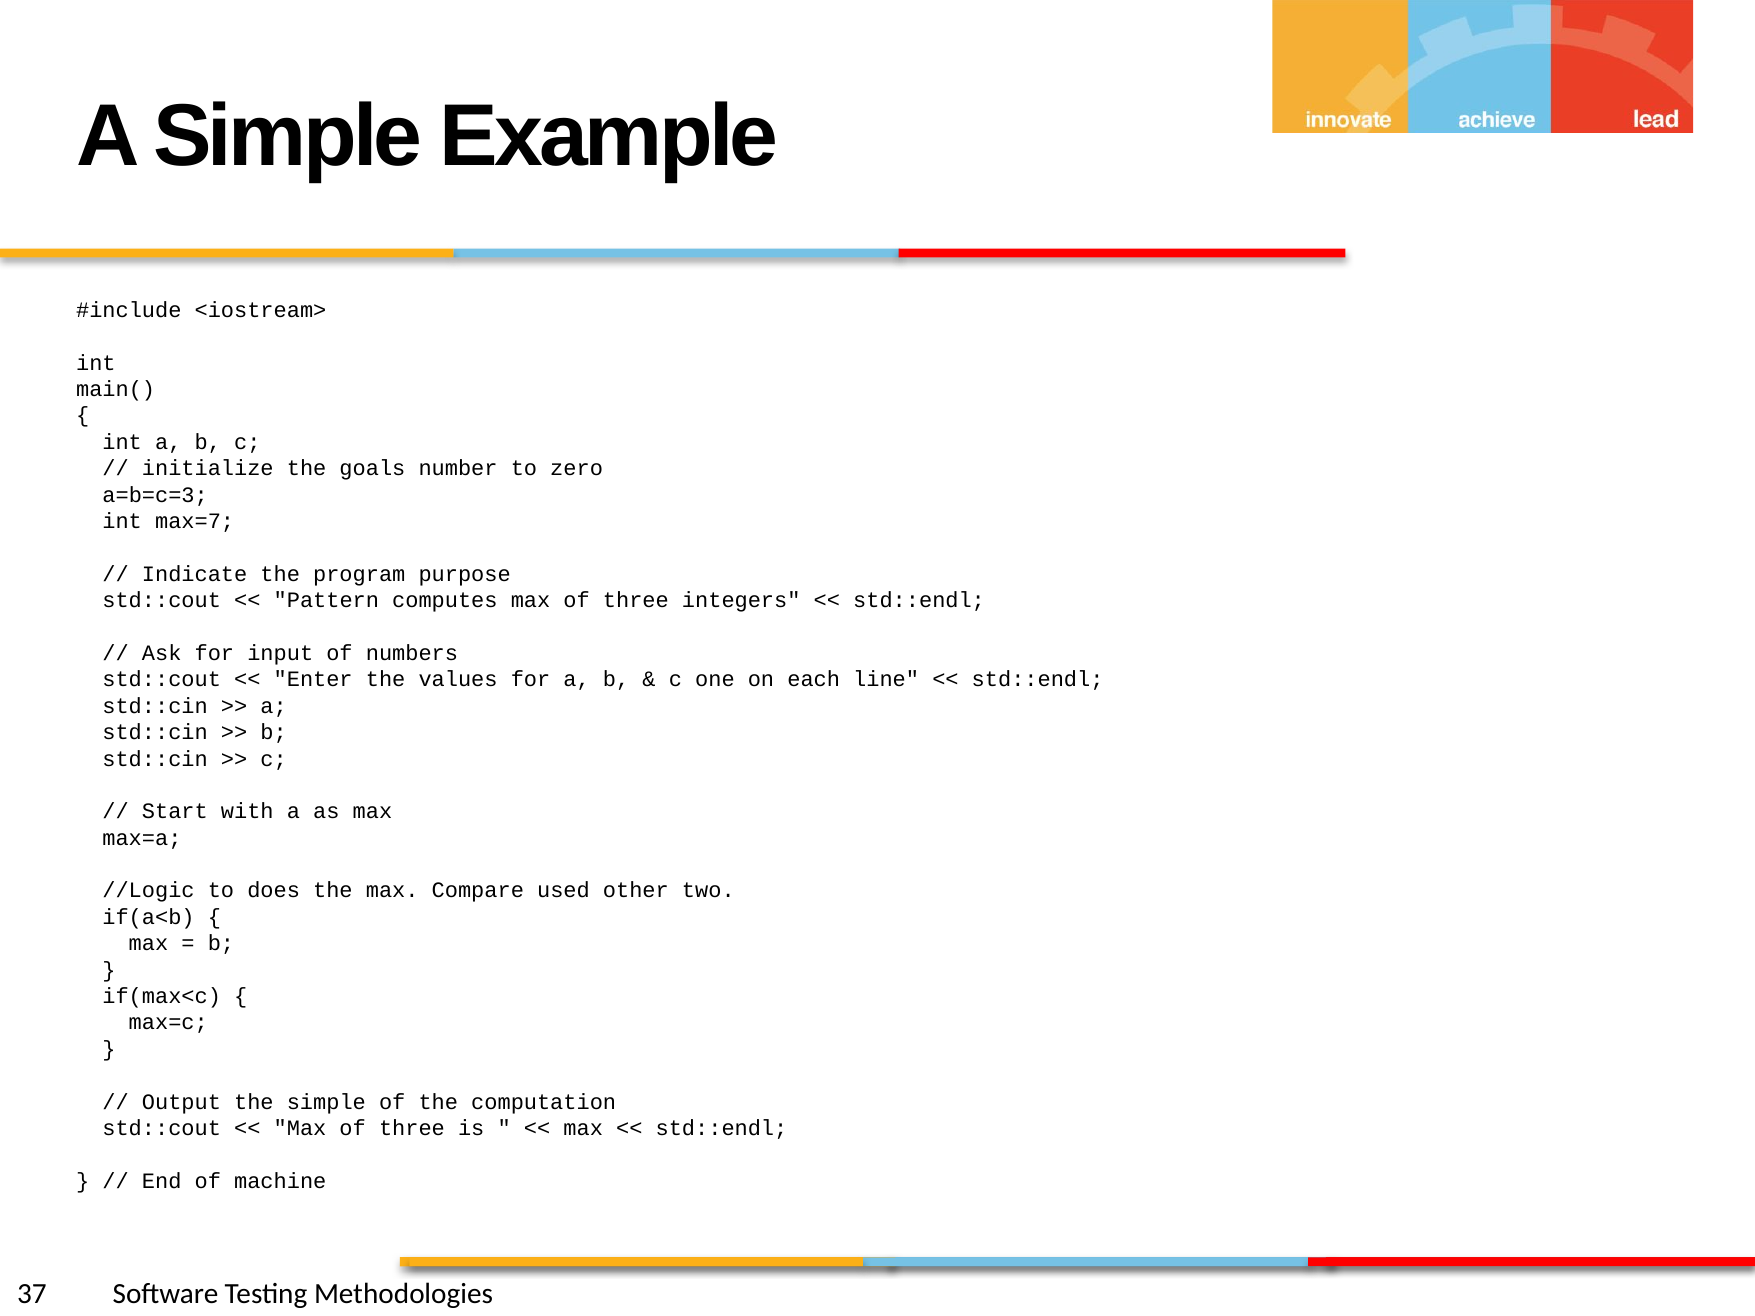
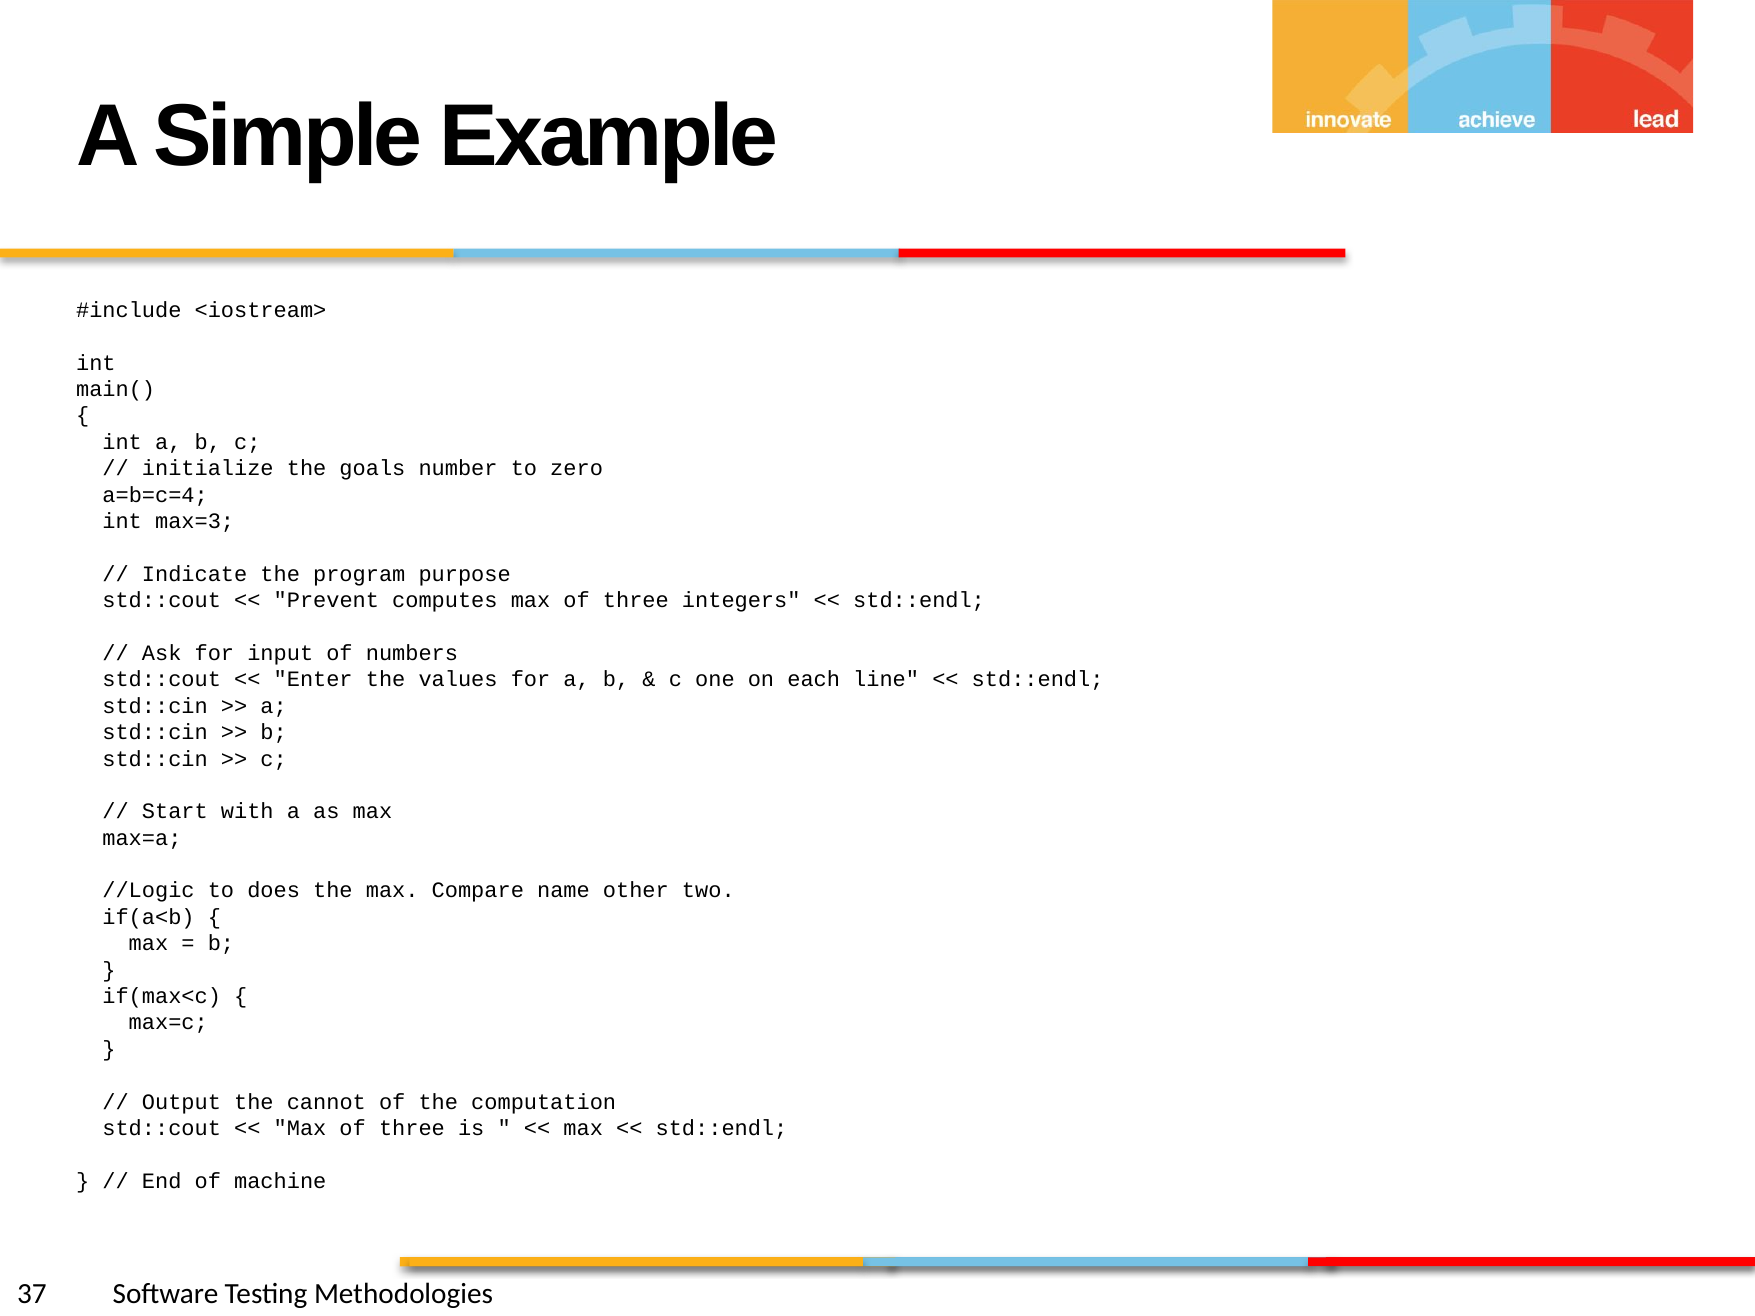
a=b=c=3: a=b=c=3 -> a=b=c=4
max=7: max=7 -> max=3
Pattern: Pattern -> Prevent
used: used -> name
the simple: simple -> cannot
